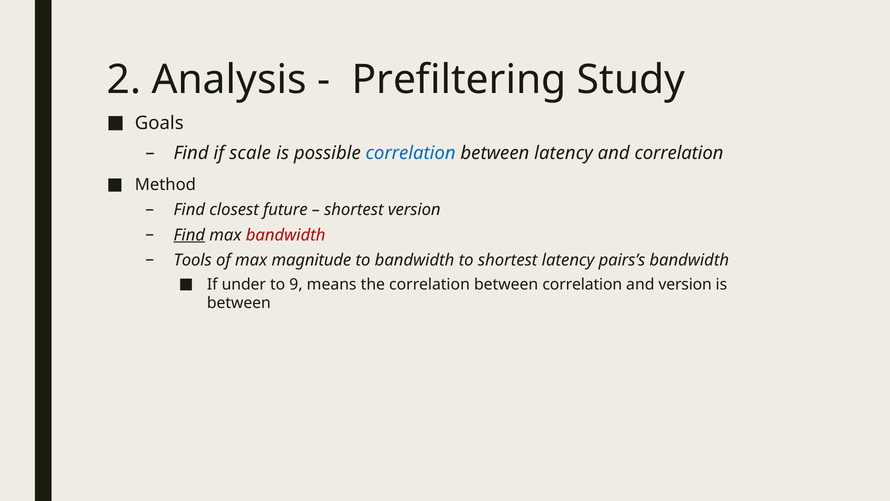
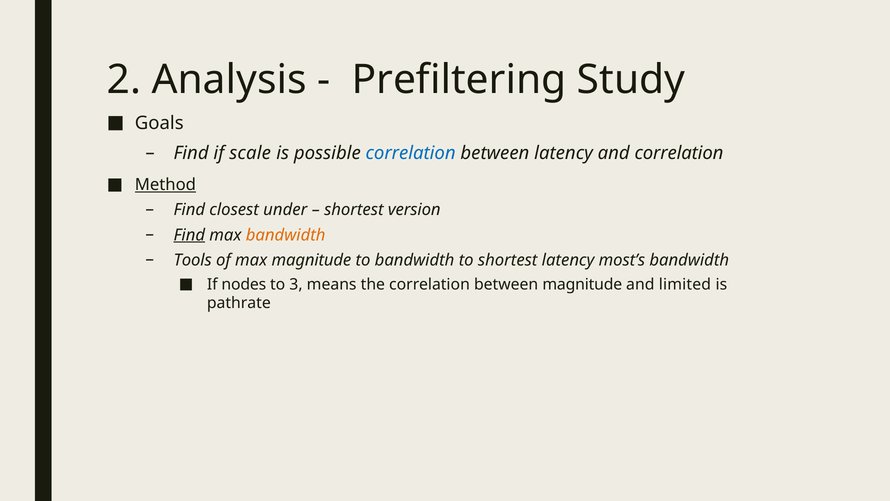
Method underline: none -> present
future: future -> under
bandwidth at (286, 235) colour: red -> orange
pairs’s: pairs’s -> most’s
under: under -> nodes
9: 9 -> 3
between correlation: correlation -> magnitude
and version: version -> limited
between at (239, 303): between -> pathrate
